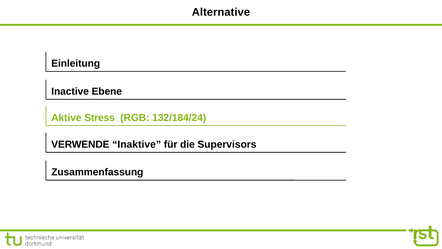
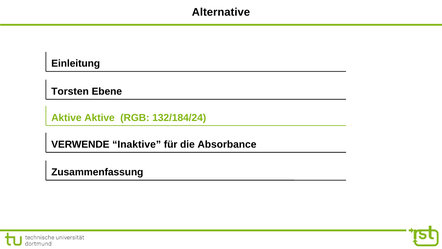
Inactive: Inactive -> Torsten
Aktive Stress: Stress -> Aktive
Supervisors: Supervisors -> Absorbance
